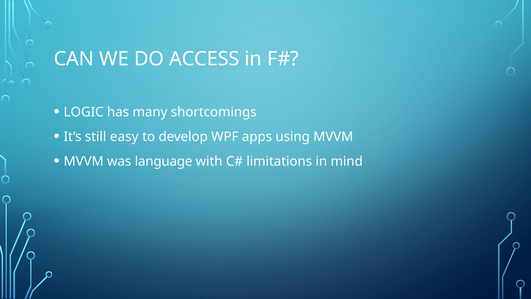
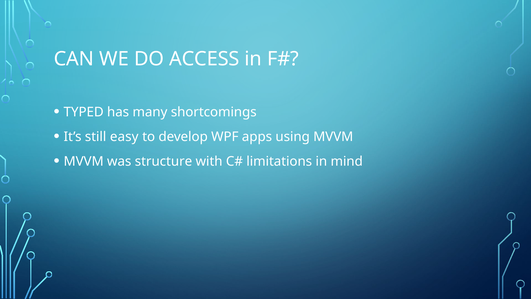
LOGIC: LOGIC -> TYPED
language: language -> structure
